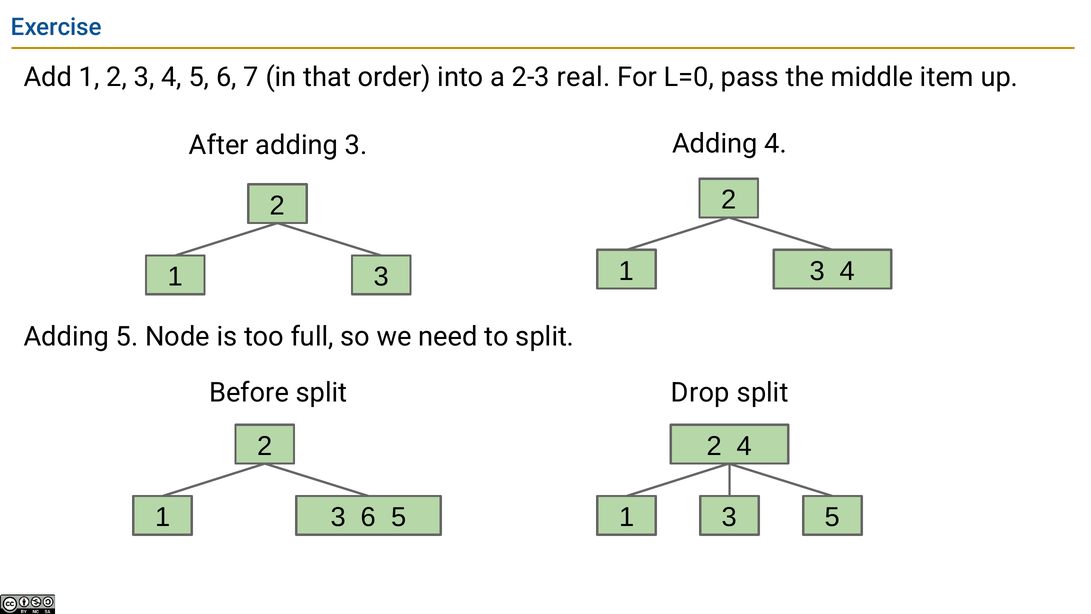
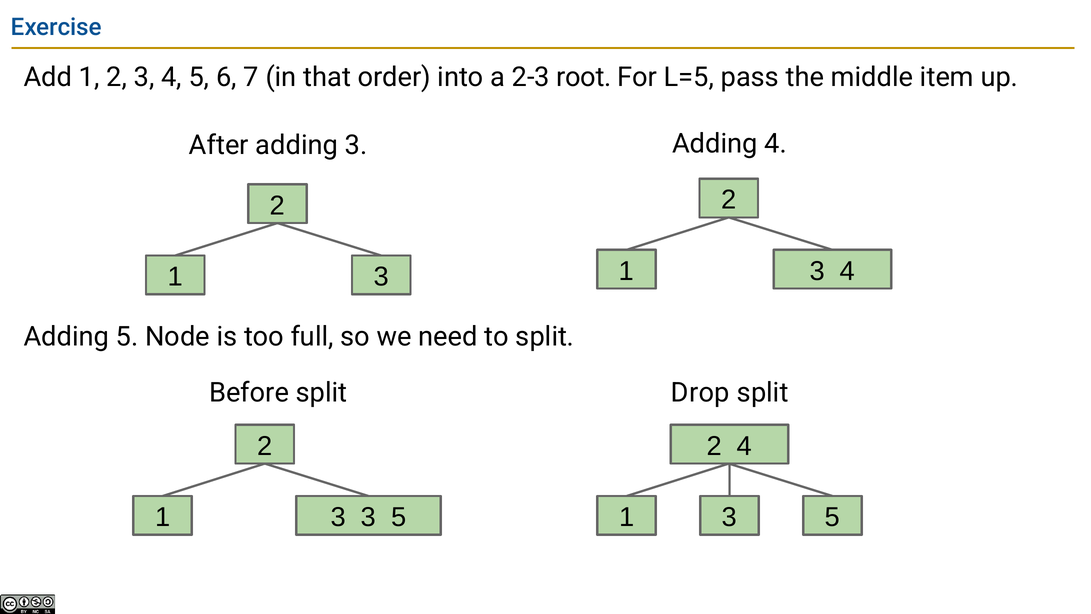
real: real -> root
L=0: L=0 -> L=5
3 6: 6 -> 3
